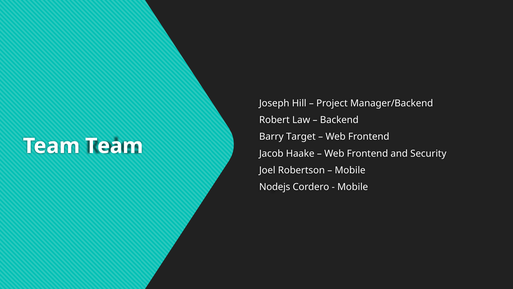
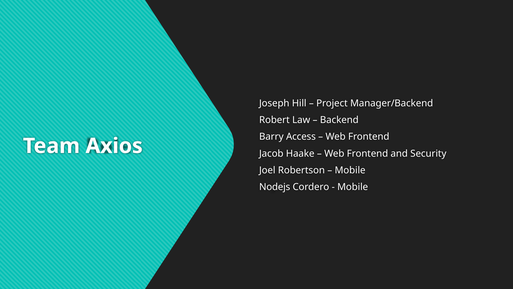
Target: Target -> Access
Team Team: Team -> Axios
